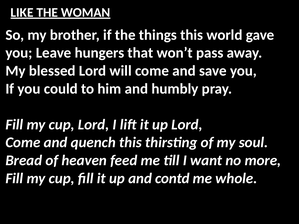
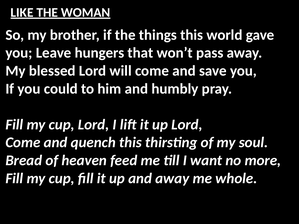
and contd: contd -> away
